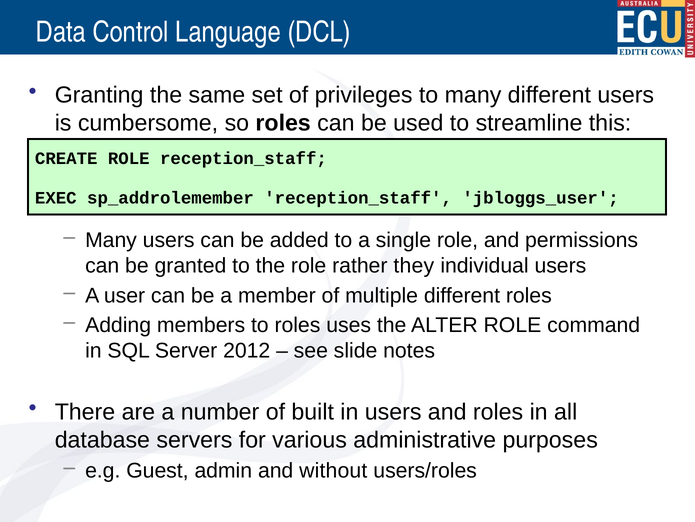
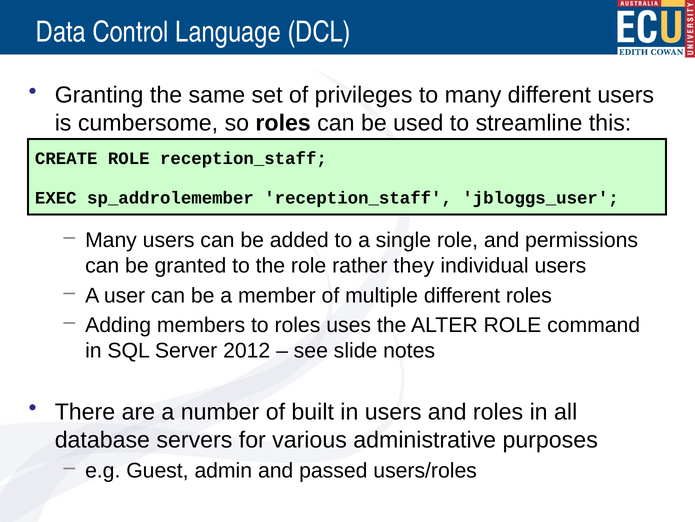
without: without -> passed
